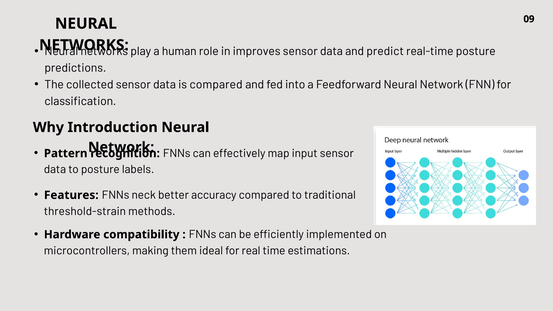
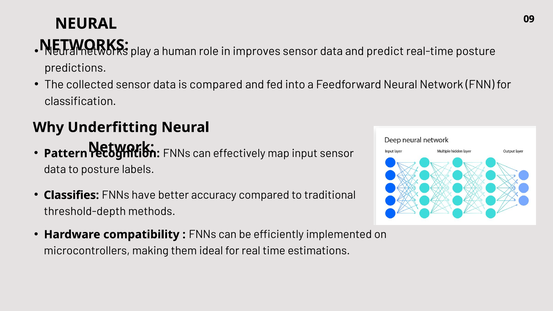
Introduction: Introduction -> Underfitting
Features: Features -> Classifies
neck: neck -> have
threshold-strain: threshold-strain -> threshold-depth
